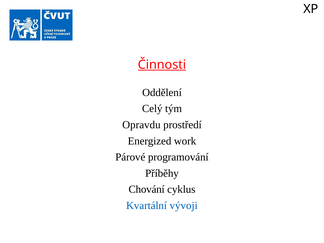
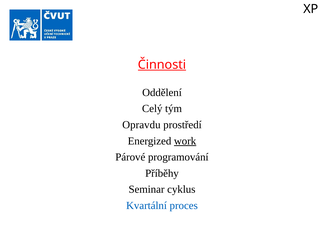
work underline: none -> present
Chování: Chování -> Seminar
vývoji: vývoji -> proces
